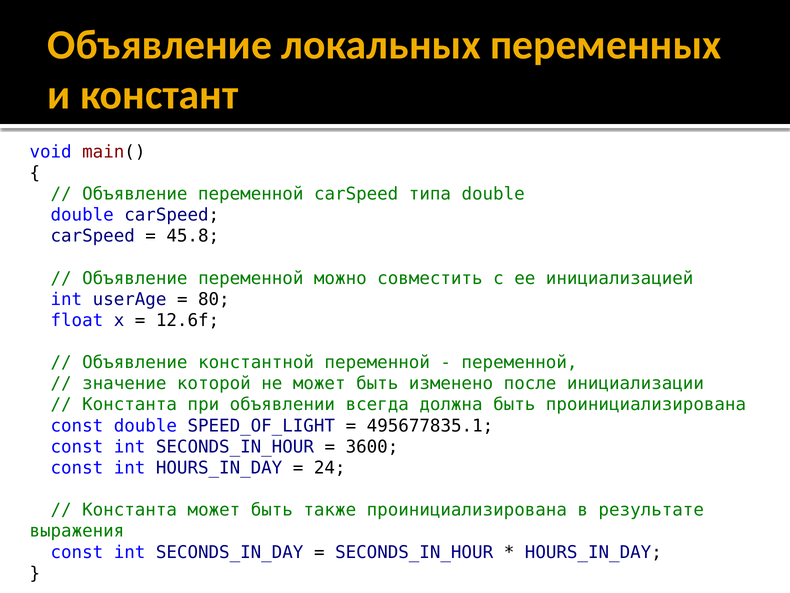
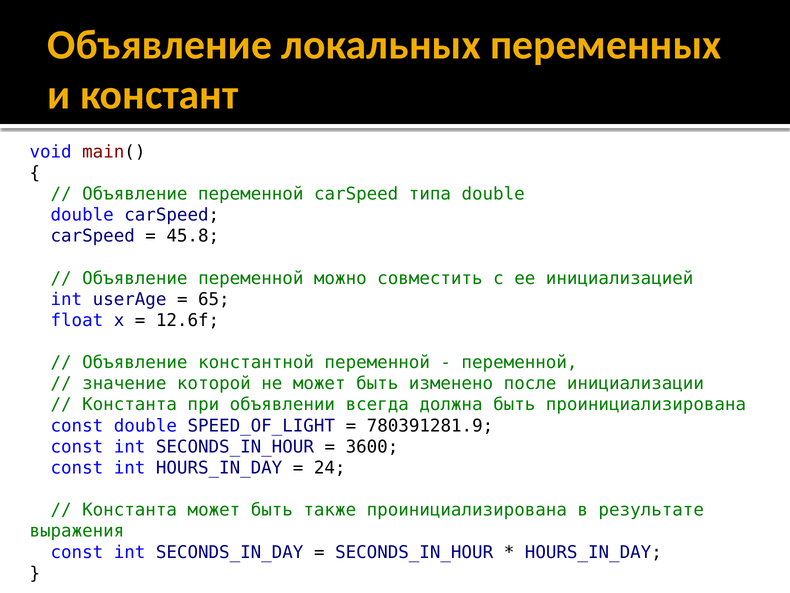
80: 80 -> 65
495677835.1: 495677835.1 -> 780391281.9
